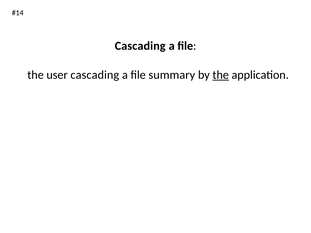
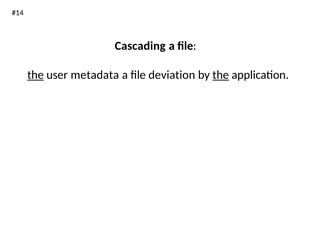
the at (36, 75) underline: none -> present
user cascading: cascading -> metadata
summary: summary -> deviation
